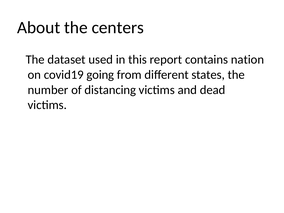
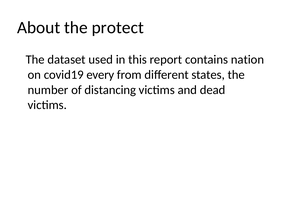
centers: centers -> protect
going: going -> every
